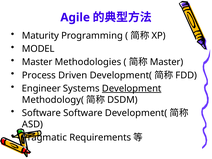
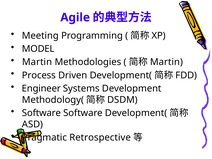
Maturity: Maturity -> Meeting
Master at (37, 62): Master -> Martin
Master at (167, 62): Master -> Martin
Development underline: present -> none
Requirements: Requirements -> Retrospective
